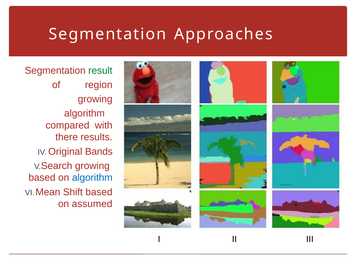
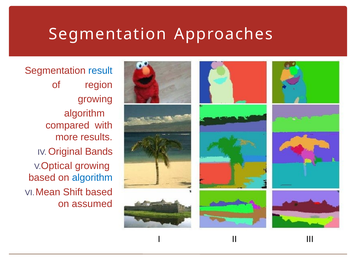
result colour: green -> blue
there: there -> more
Search: Search -> Optical
